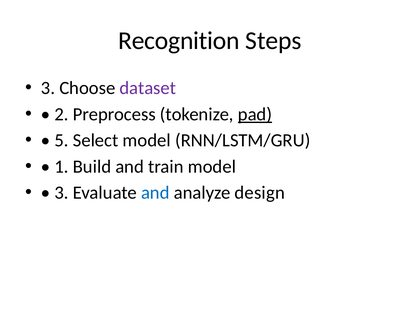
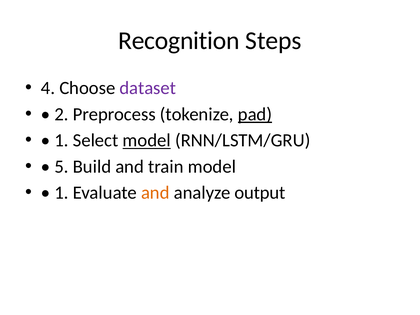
3 at (48, 88): 3 -> 4
5 at (62, 140): 5 -> 1
model at (147, 140) underline: none -> present
1: 1 -> 5
3 at (62, 193): 3 -> 1
and at (155, 193) colour: blue -> orange
design: design -> output
